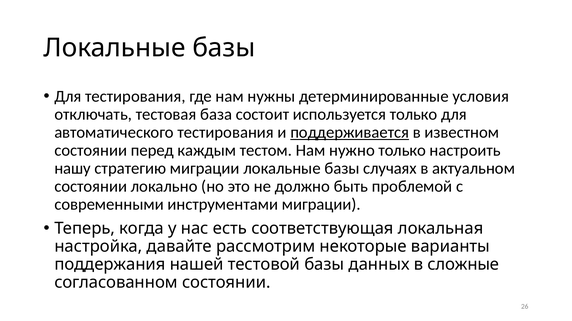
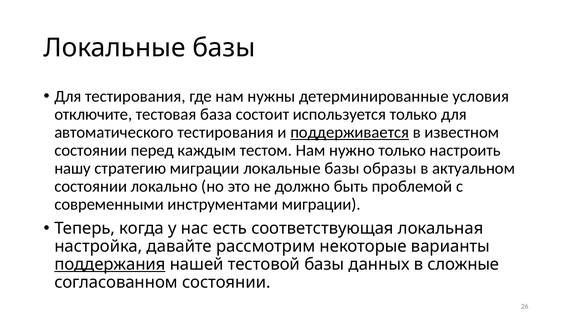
отключать: отключать -> отключите
случаях: случаях -> образы
поддержания underline: none -> present
